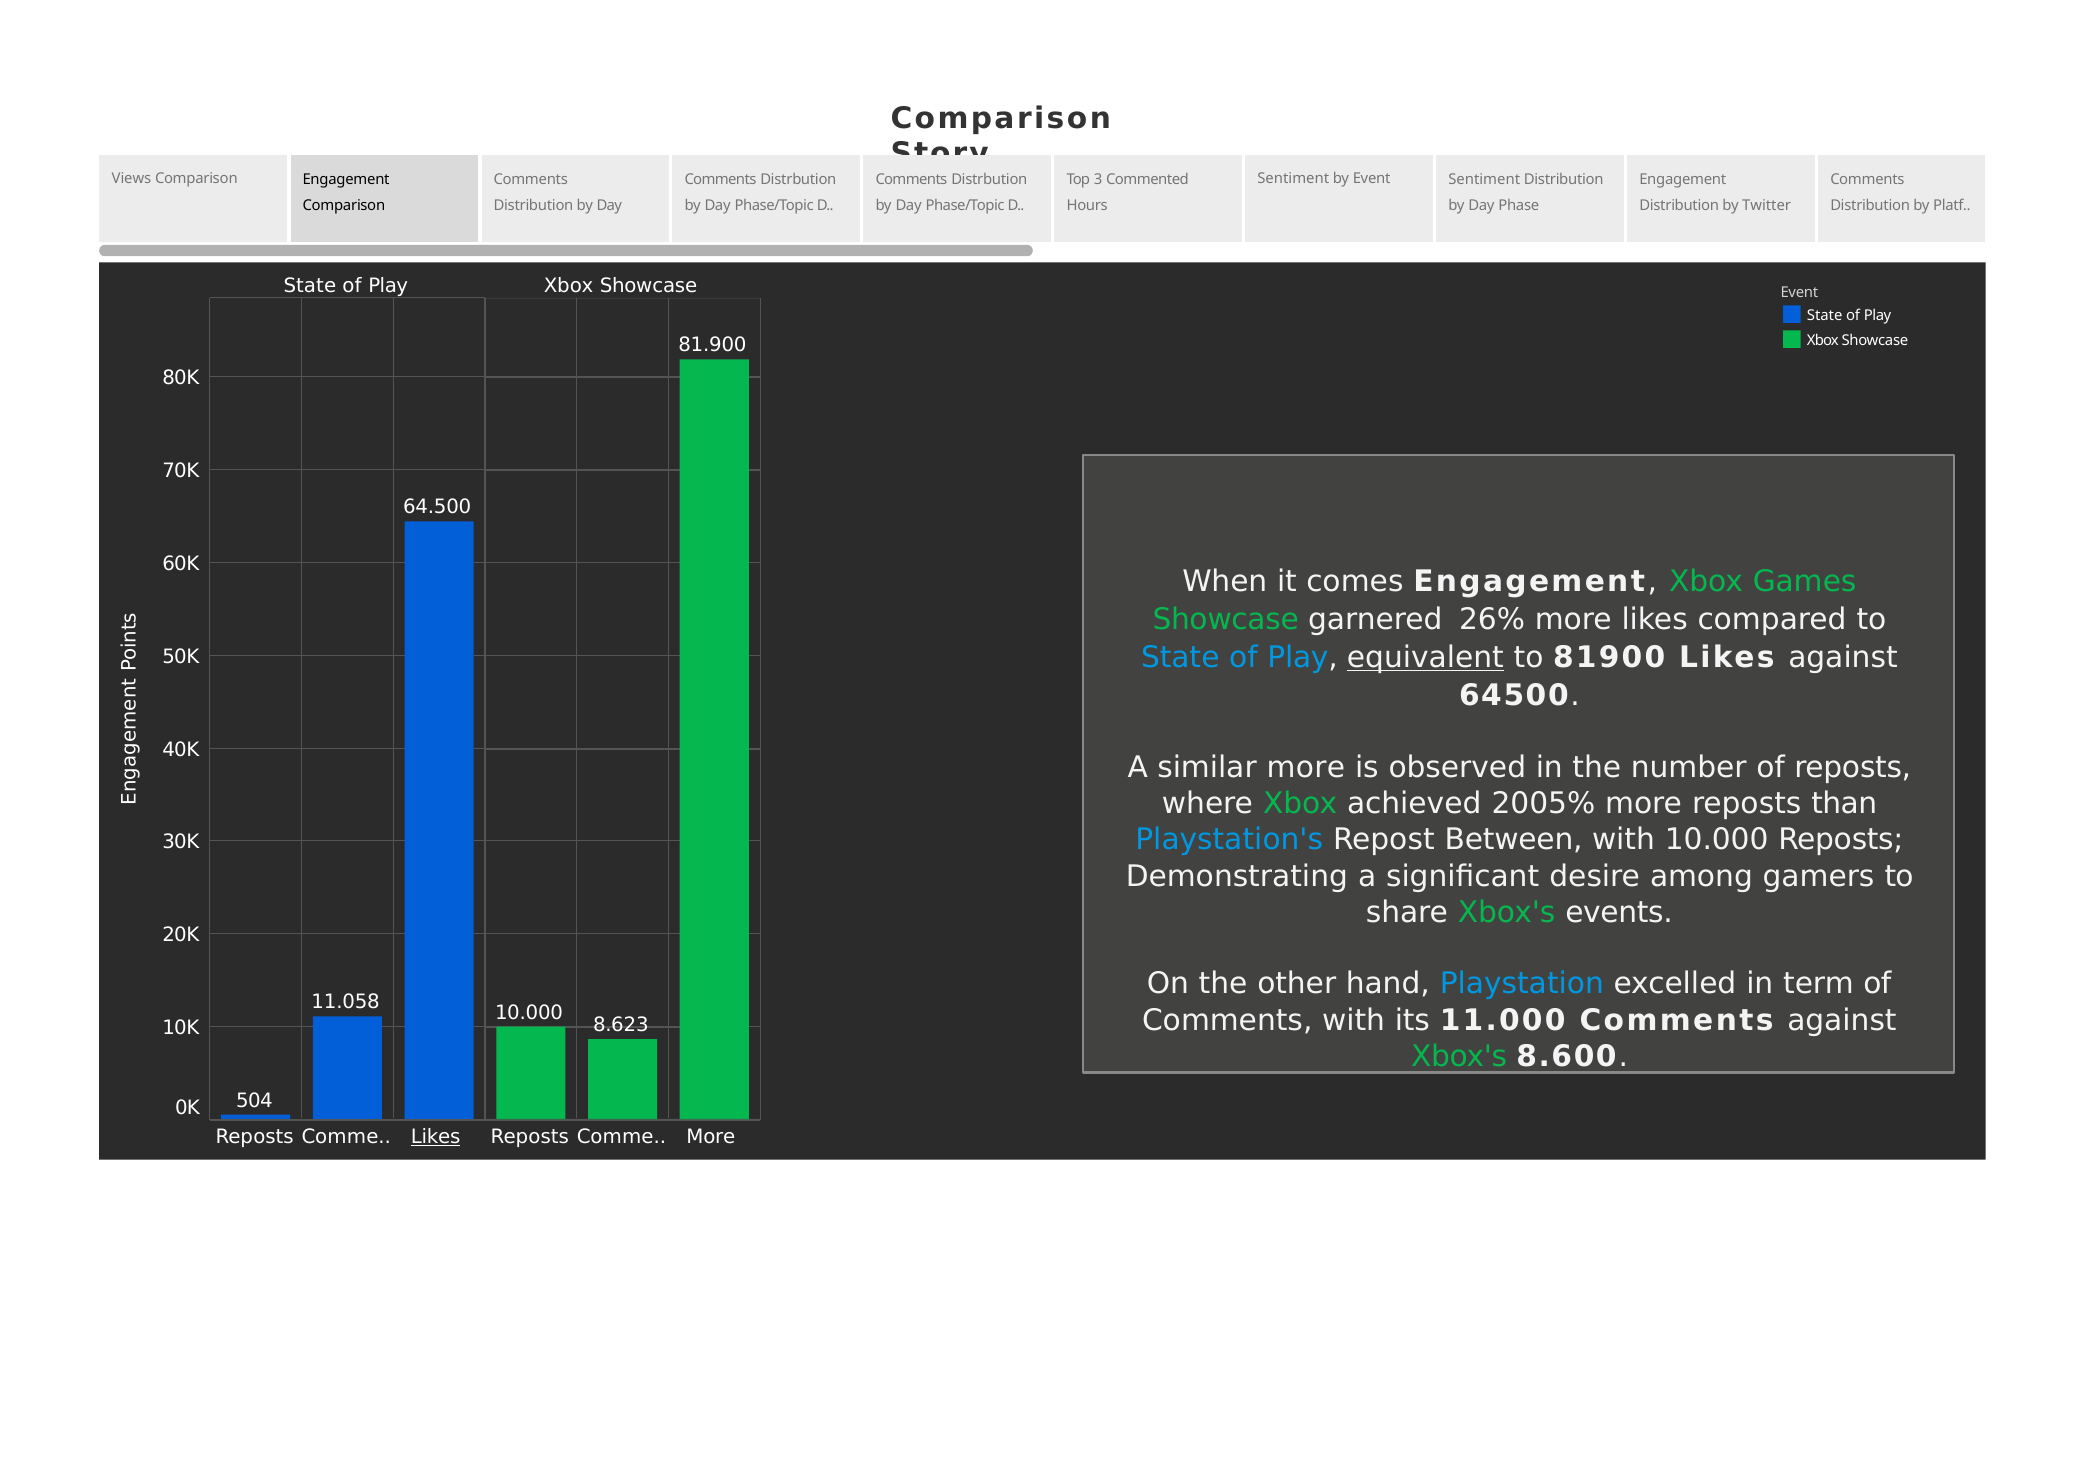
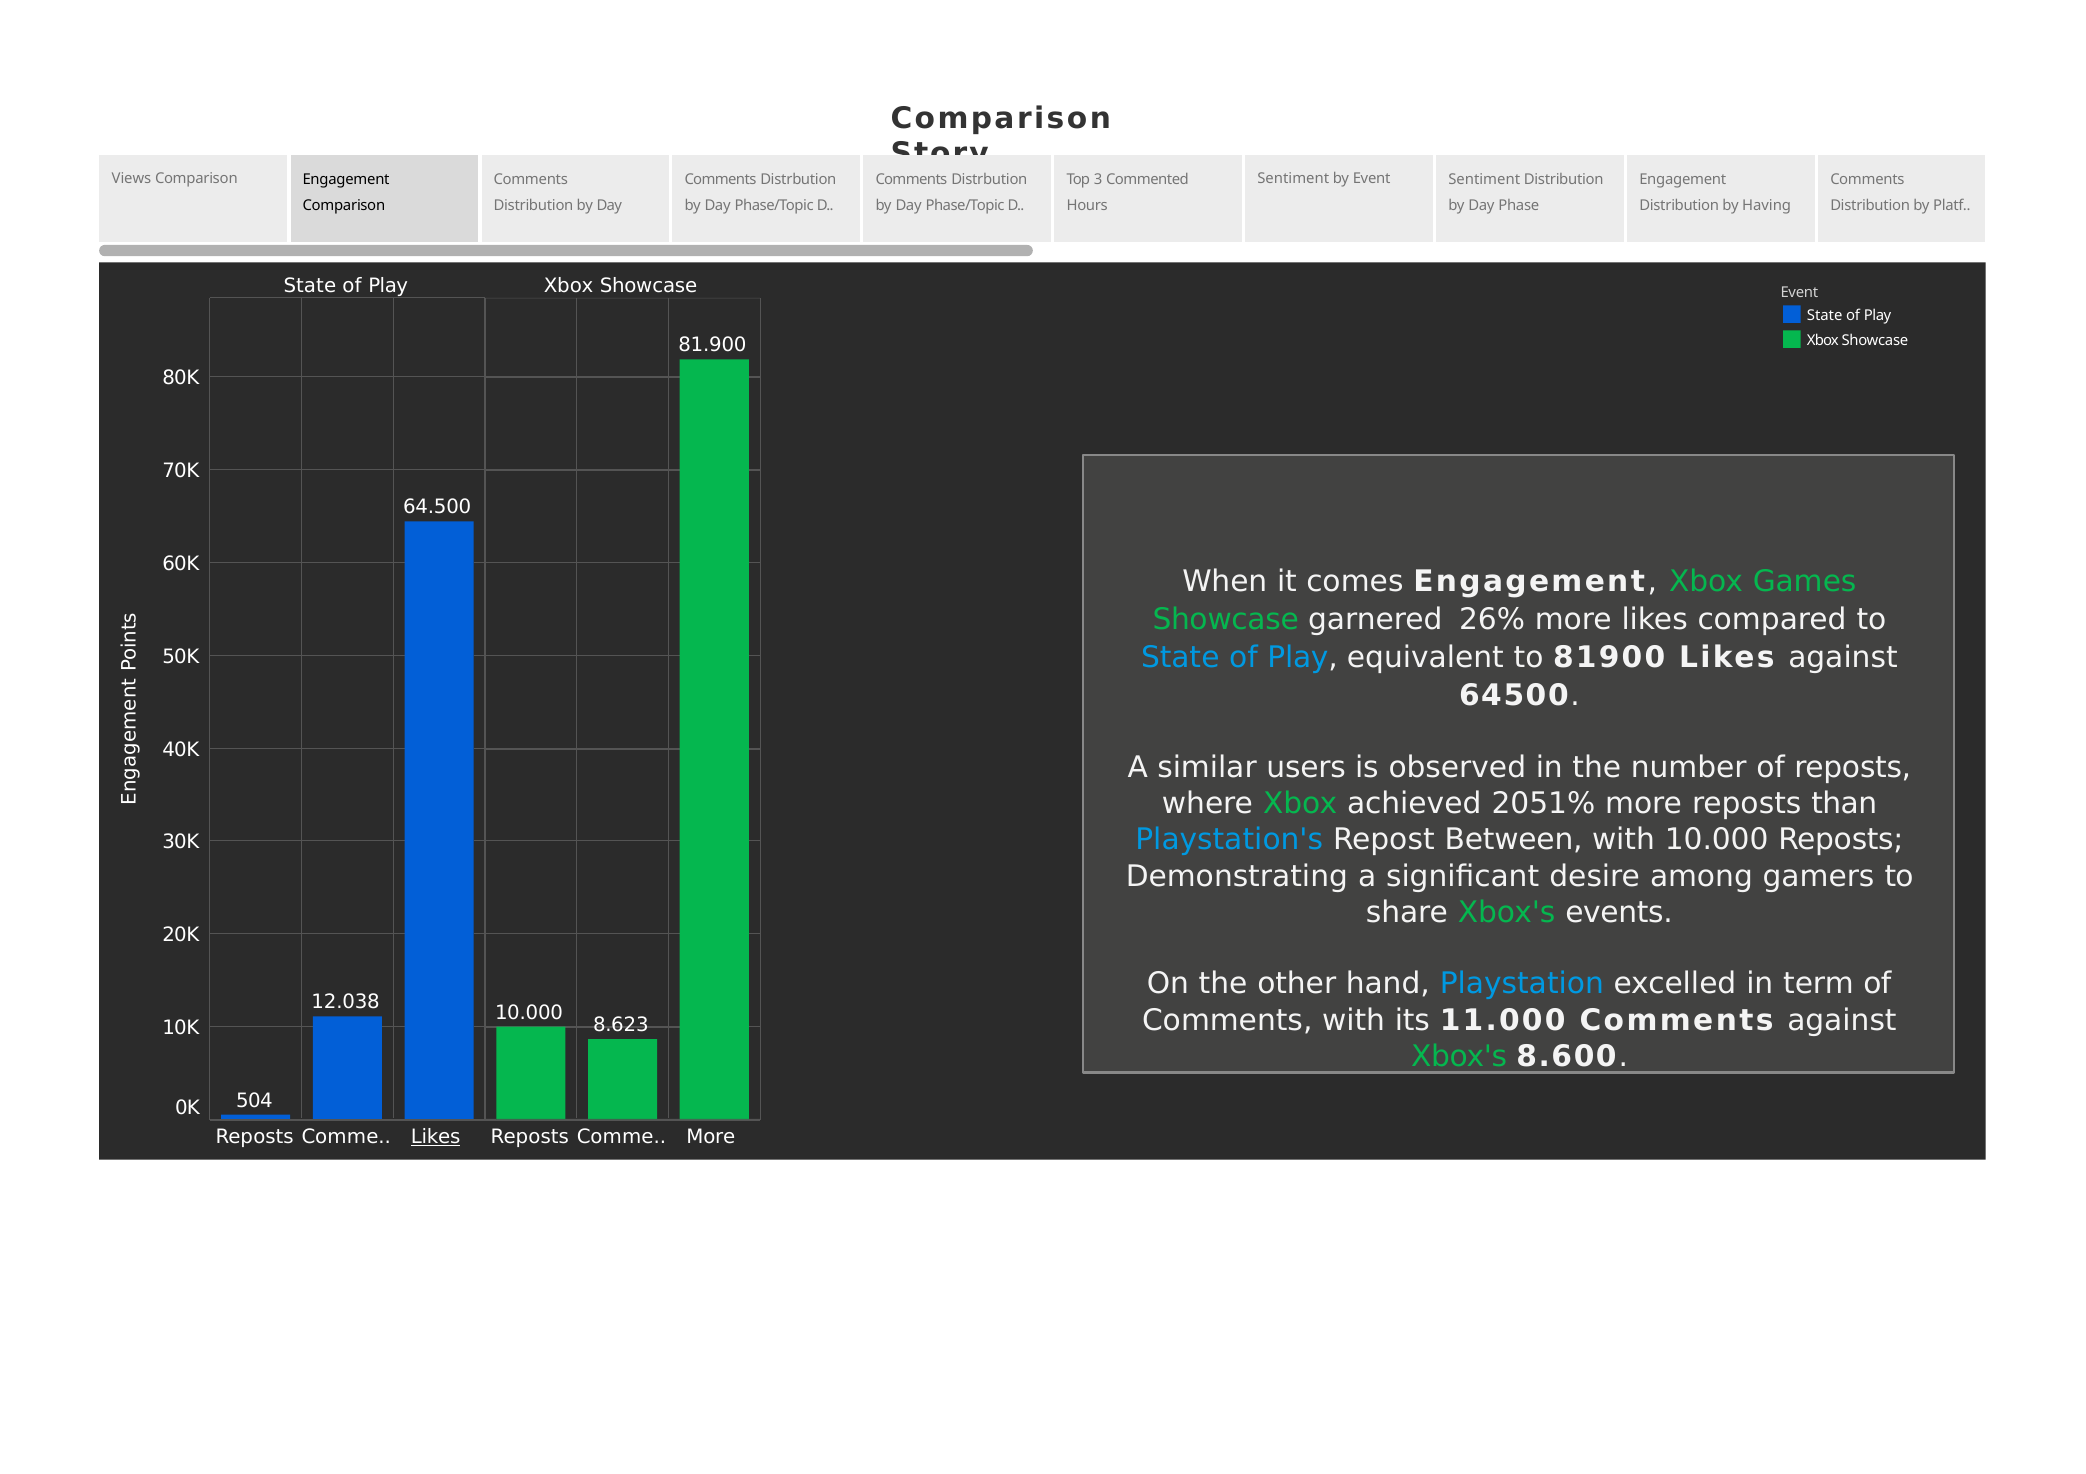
Twitter: Twitter -> Having
equivalent underline: present -> none
similar more: more -> users
2005%: 2005% -> 2051%
11.058: 11.058 -> 12.038
